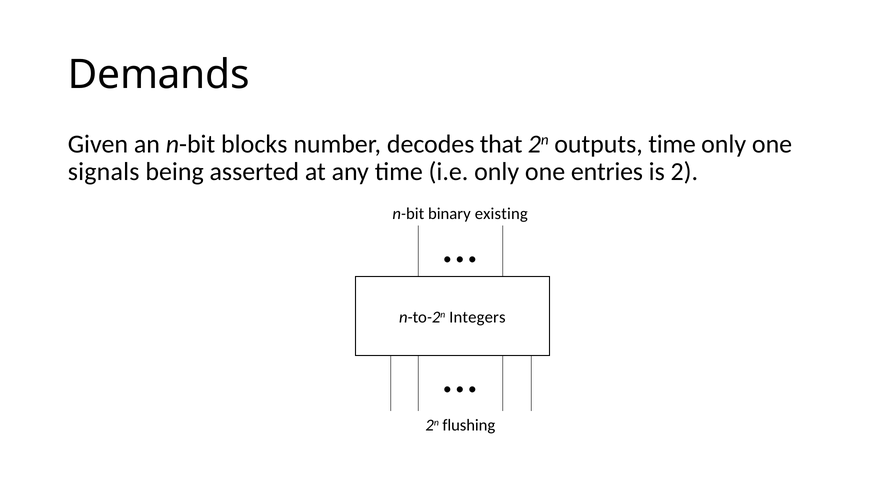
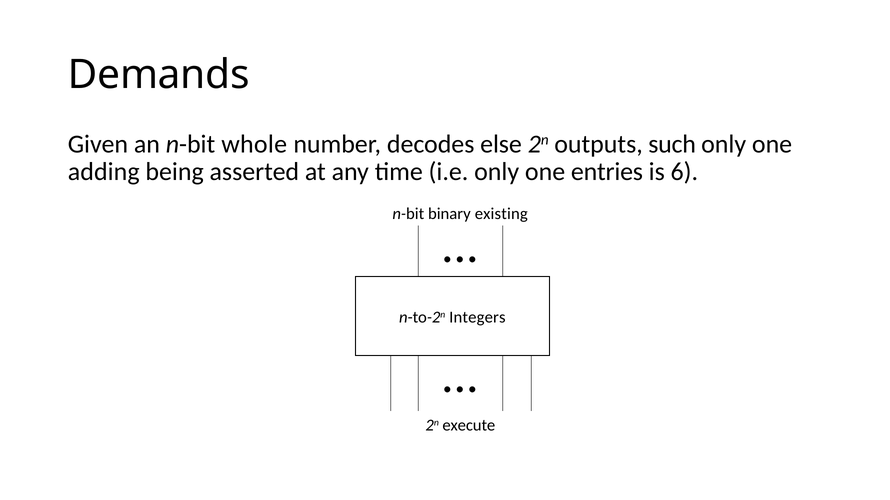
blocks: blocks -> whole
that: that -> else
outputs time: time -> such
signals: signals -> adding
2: 2 -> 6
flushing: flushing -> execute
